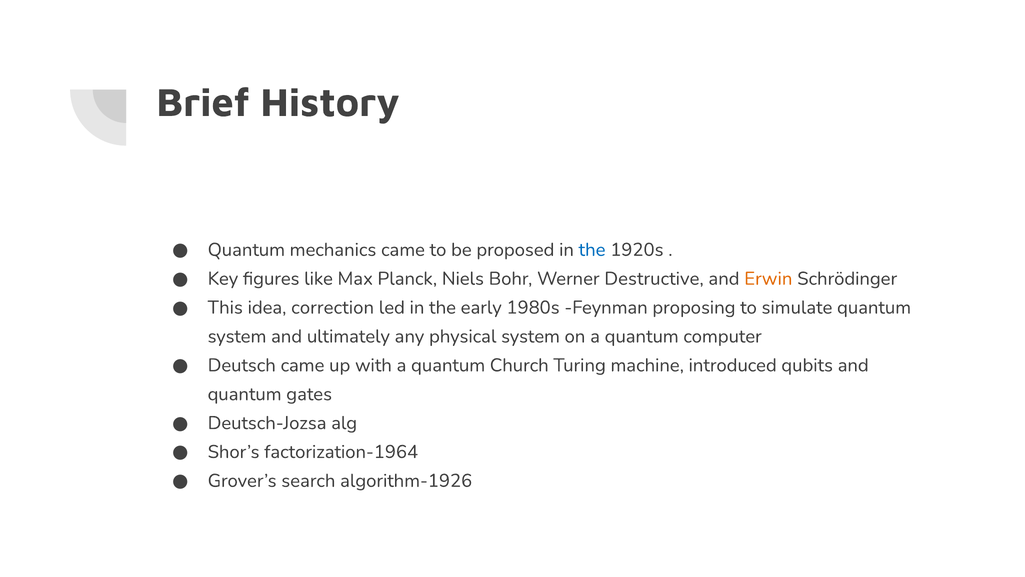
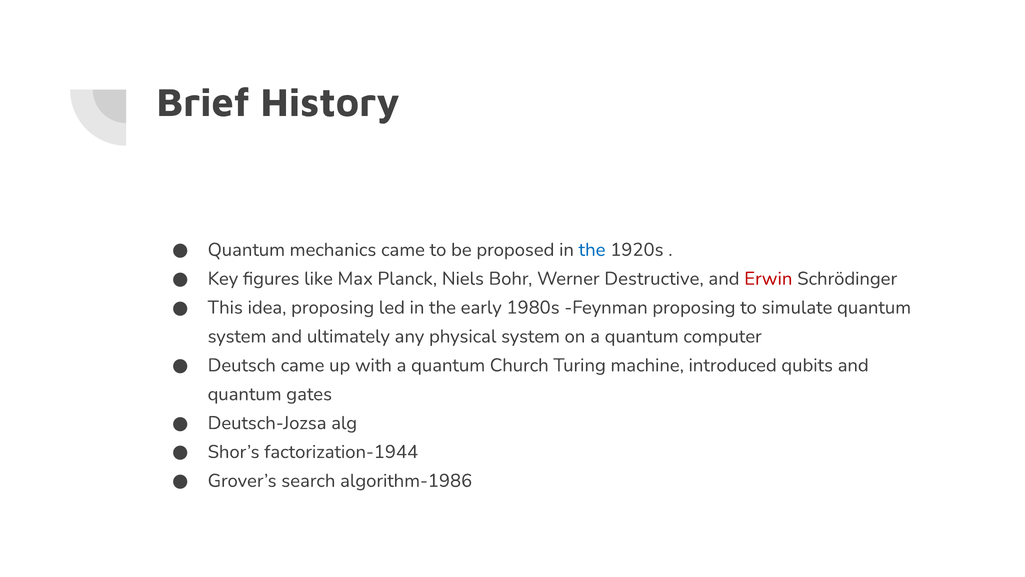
Erwin colour: orange -> red
idea correction: correction -> proposing
factorization-1964: factorization-1964 -> factorization-1944
algorithm-1926: algorithm-1926 -> algorithm-1986
